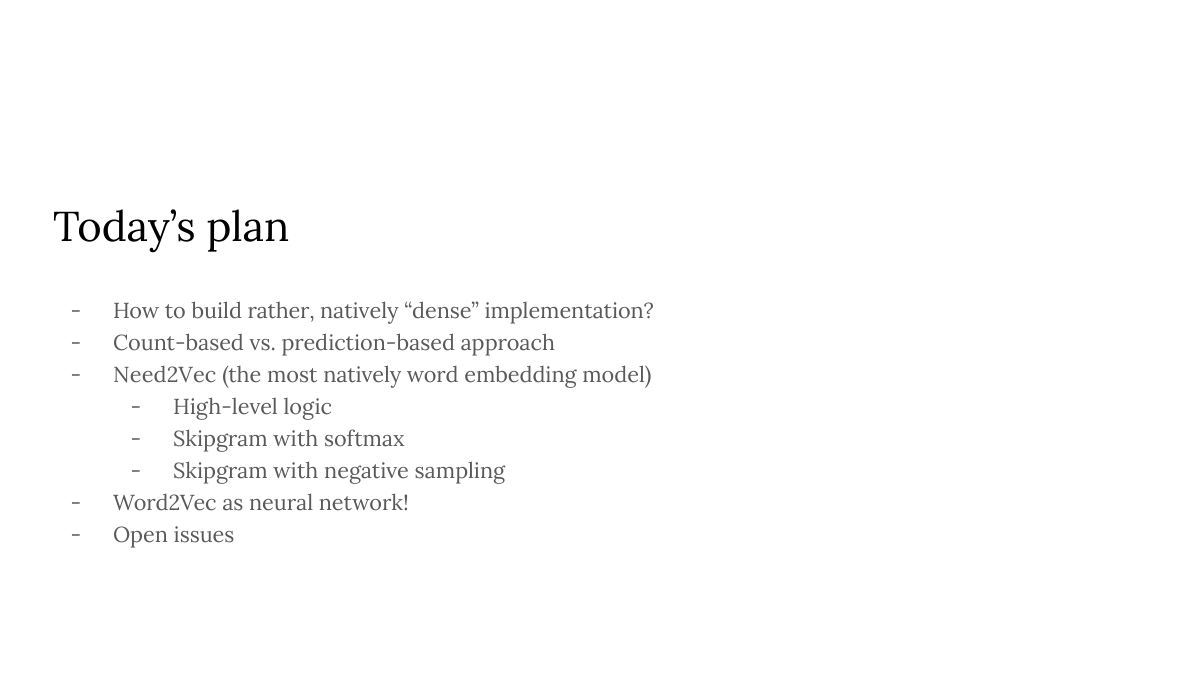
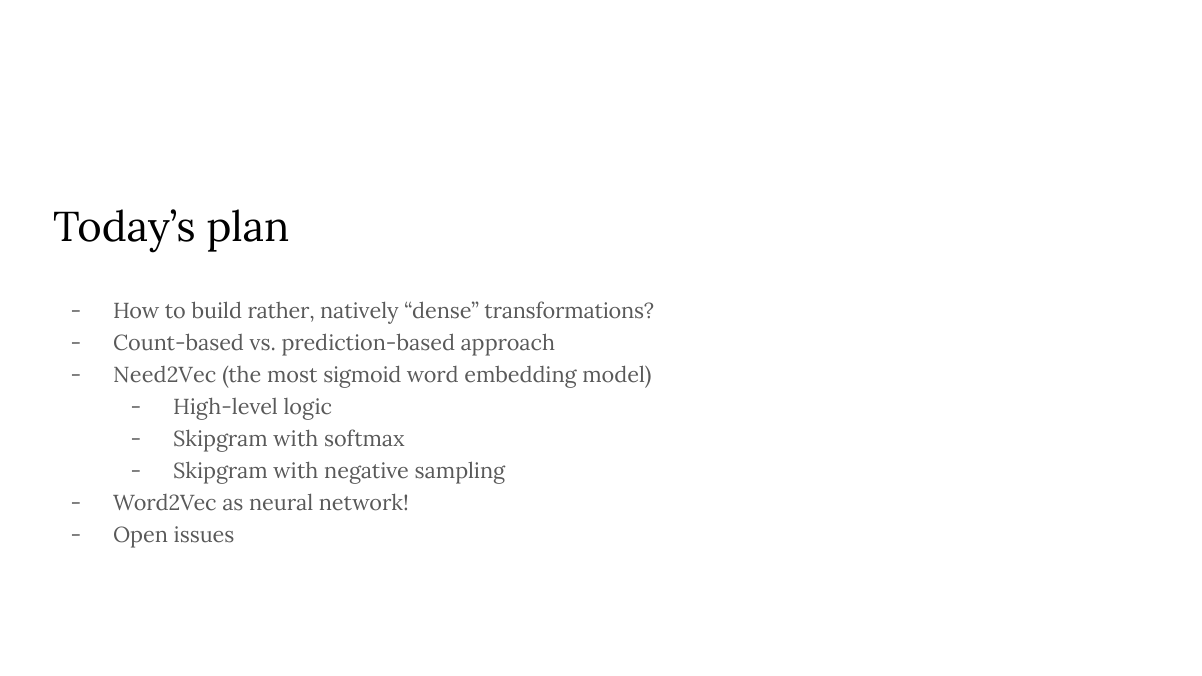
implementation: implementation -> transformations
most natively: natively -> sigmoid
